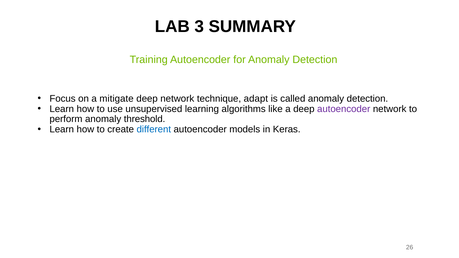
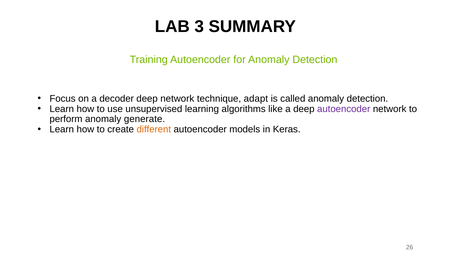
mitigate: mitigate -> decoder
threshold: threshold -> generate
different colour: blue -> orange
